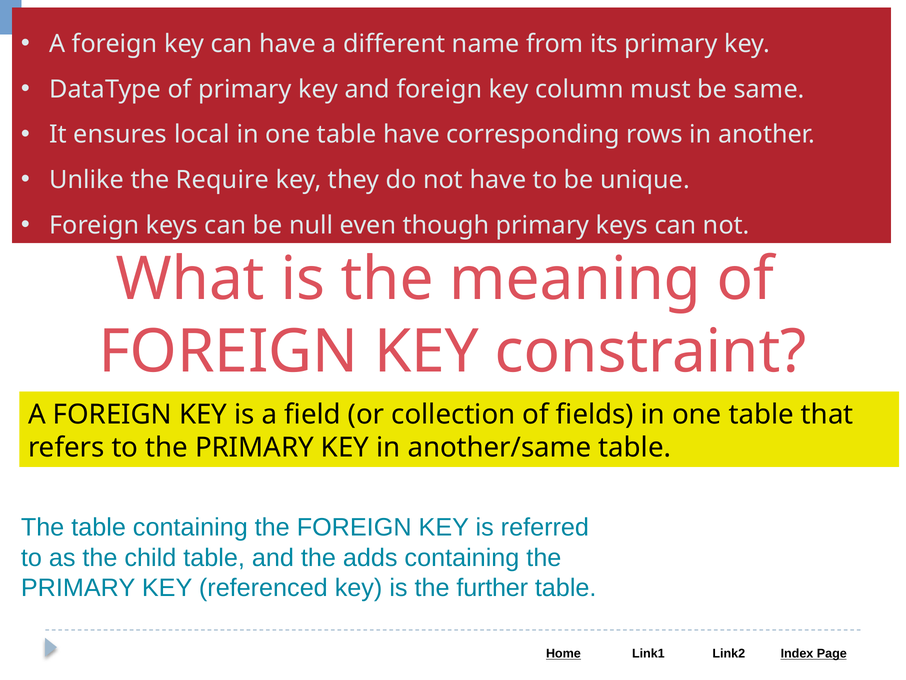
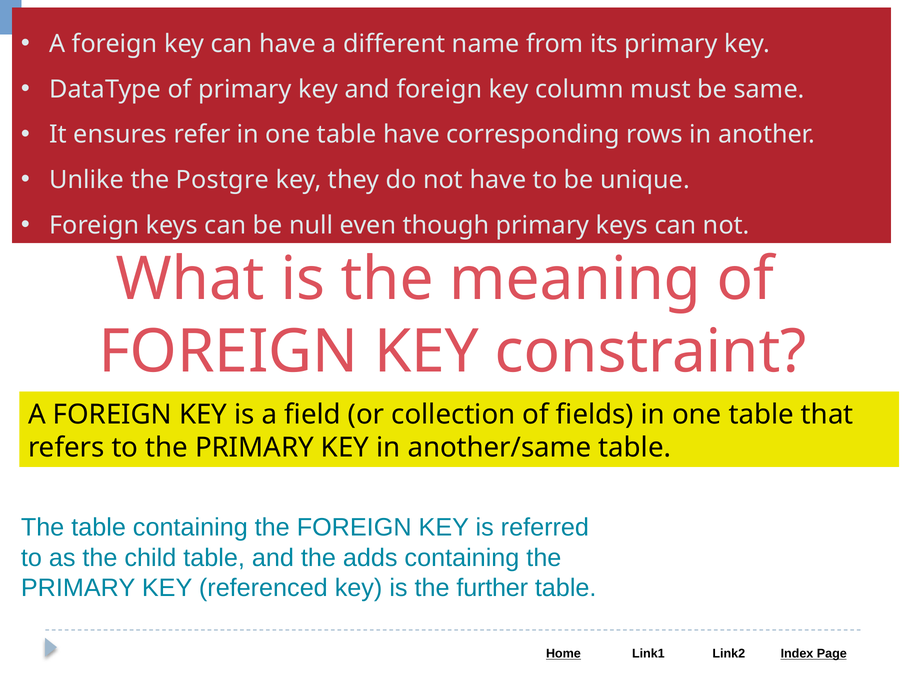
local: local -> refer
Require: Require -> Postgre
